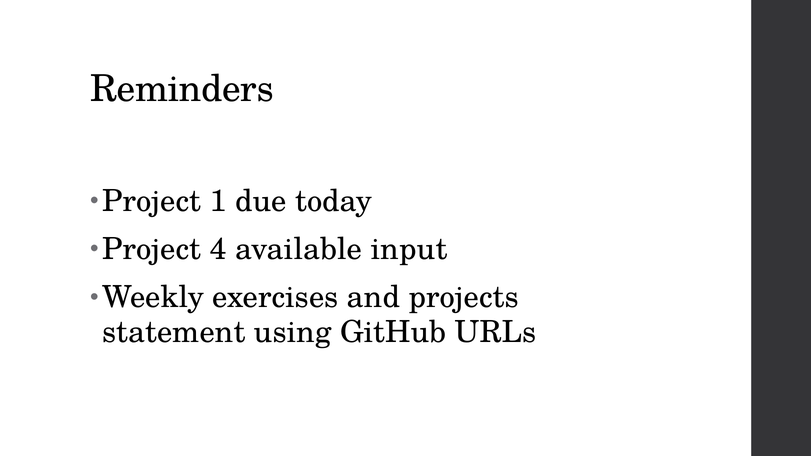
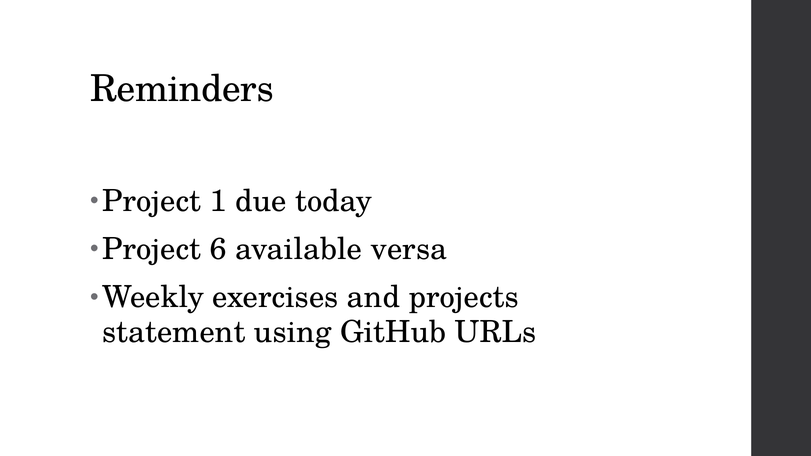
4: 4 -> 6
input: input -> versa
